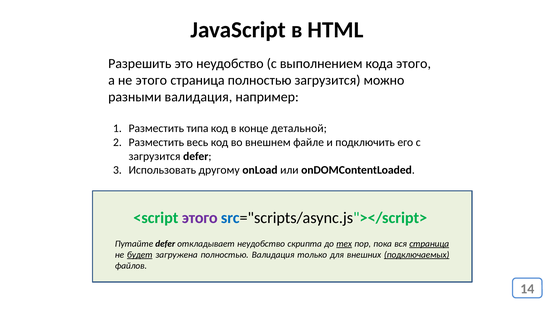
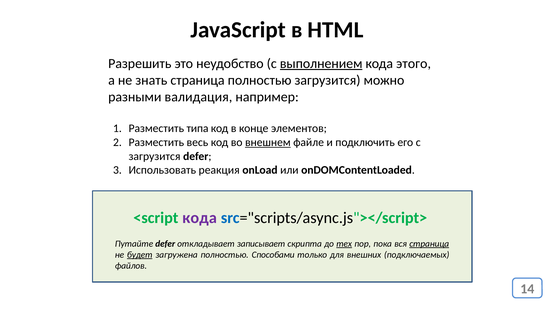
выполнением underline: none -> present
не этого: этого -> знать
детальной: детальной -> элементов
внешнем underline: none -> present
другому: другому -> реакция
<script этого: этого -> кода
откладывает неудобство: неудобство -> записывает
полностью Валидация: Валидация -> Способами
подключаемых underline: present -> none
